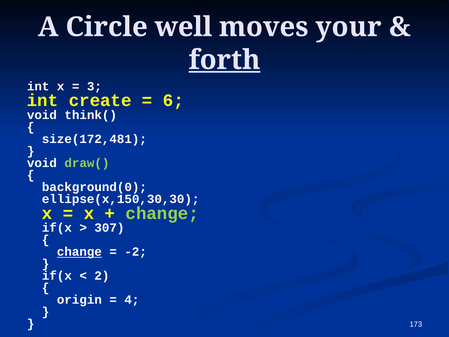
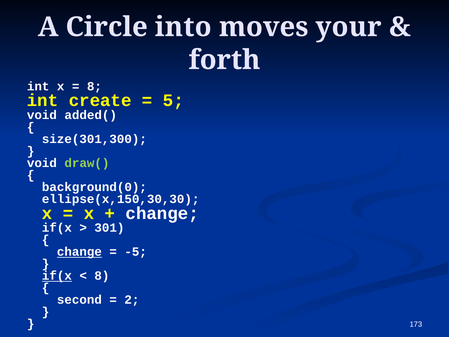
well: well -> into
forth underline: present -> none
3 at (94, 86): 3 -> 8
6: 6 -> 5
think(: think( -> added(
size(172,481: size(172,481 -> size(301,300
change at (162, 213) colour: light green -> white
307: 307 -> 301
-2: -2 -> -5
if(x at (57, 276) underline: none -> present
2 at (102, 276): 2 -> 8
origin: origin -> second
4: 4 -> 2
